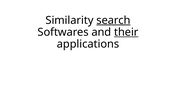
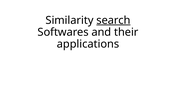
their underline: present -> none
